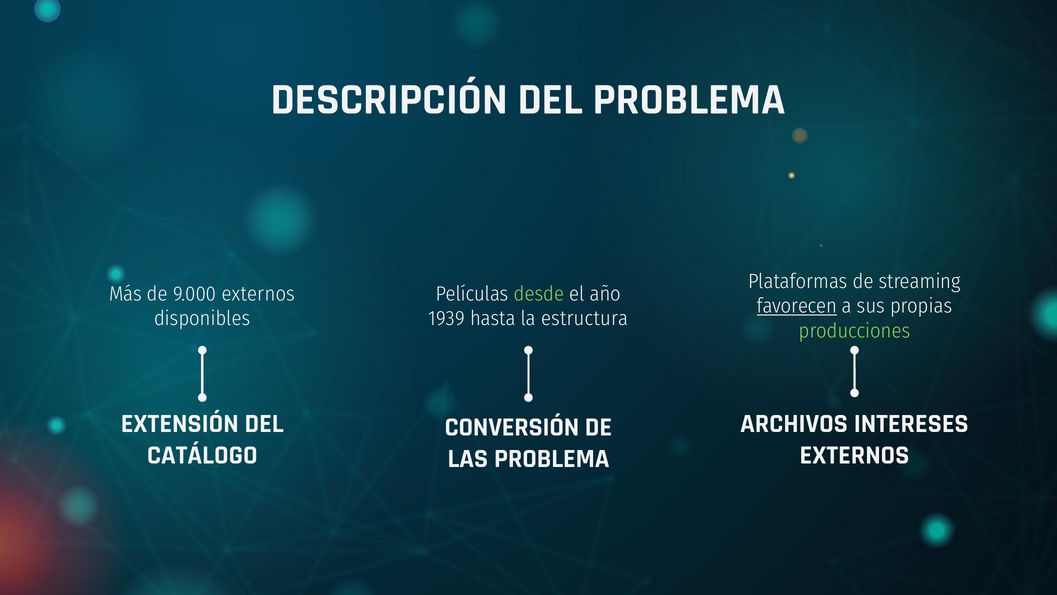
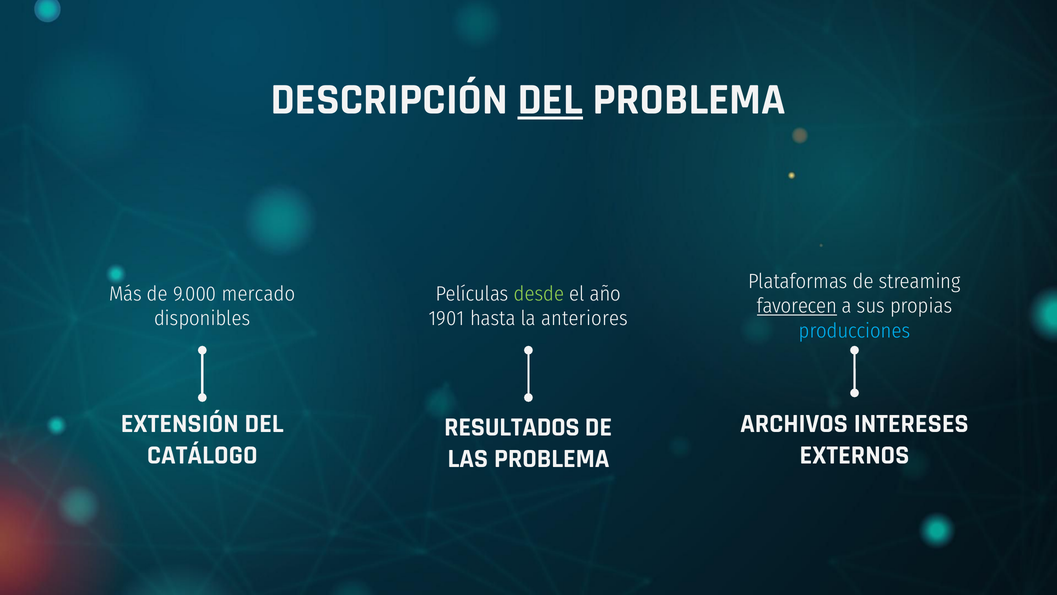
DEL at (550, 99) underline: none -> present
9.000 externos: externos -> mercado
1939: 1939 -> 1901
estructura: estructura -> anteriores
producciones colour: light green -> light blue
CONVERSIÓN: CONVERSIÓN -> RESULTADOS
